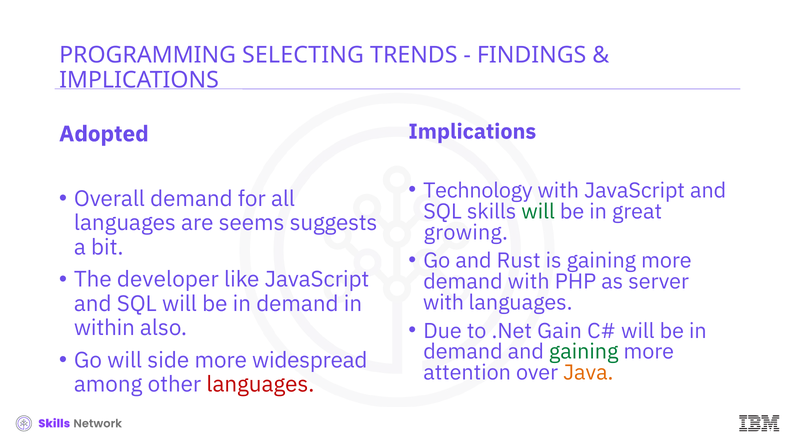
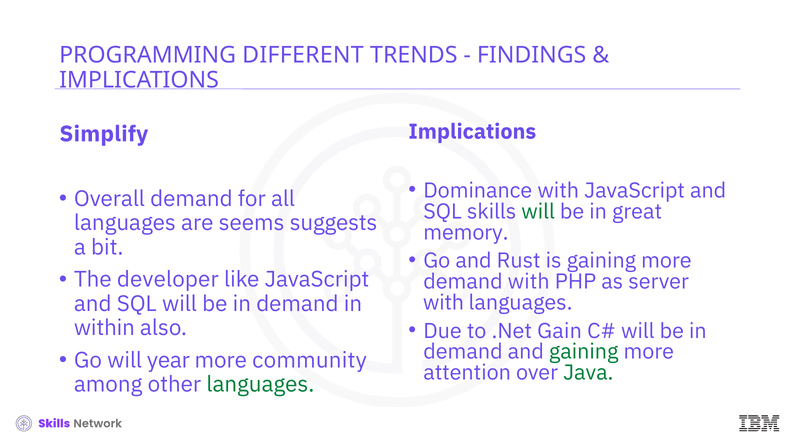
SELECTING: SELECTING -> DIFFERENT
Adopted: Adopted -> Simplify
Technology: Technology -> Dominance
growing: growing -> memory
side: side -> year
widespread: widespread -> community
Java colour: orange -> green
languages at (260, 385) colour: red -> green
